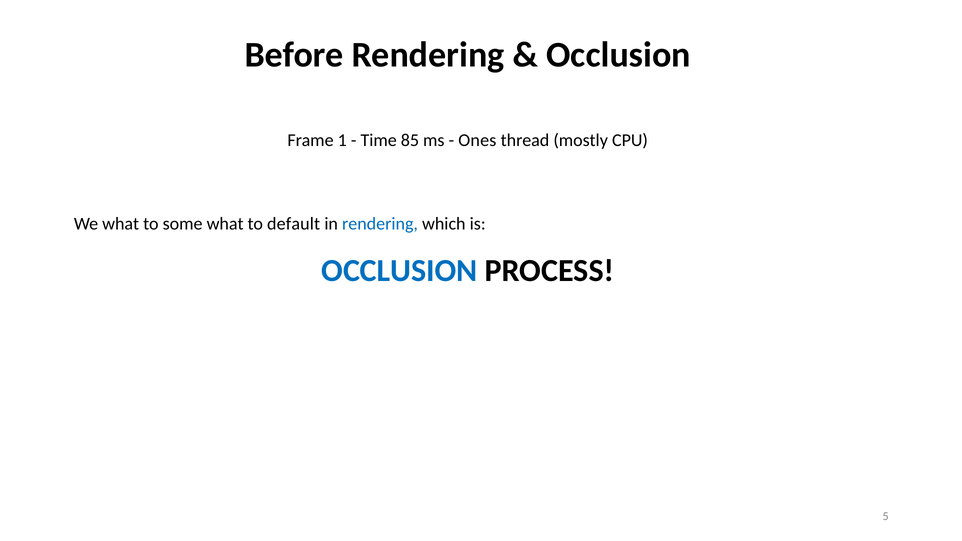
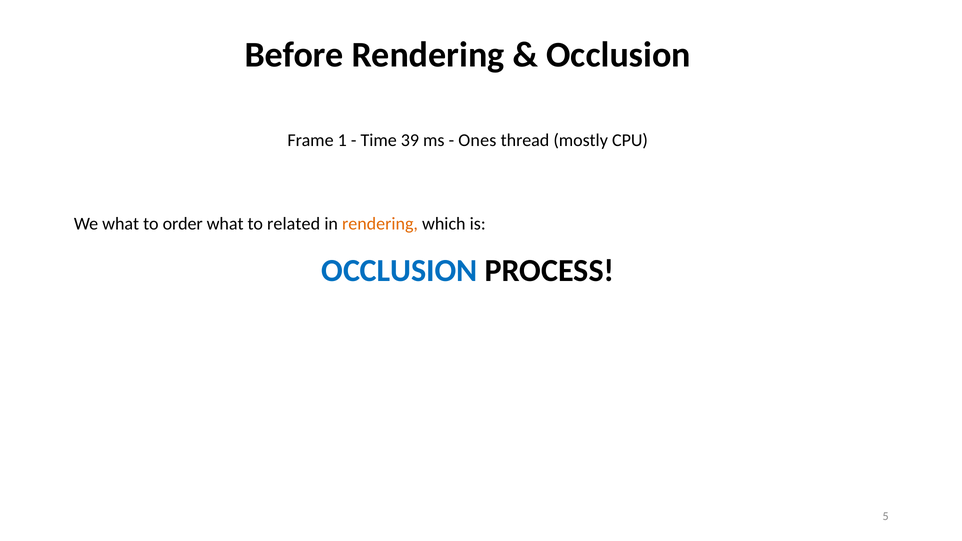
85: 85 -> 39
some: some -> order
default: default -> related
rendering at (380, 224) colour: blue -> orange
